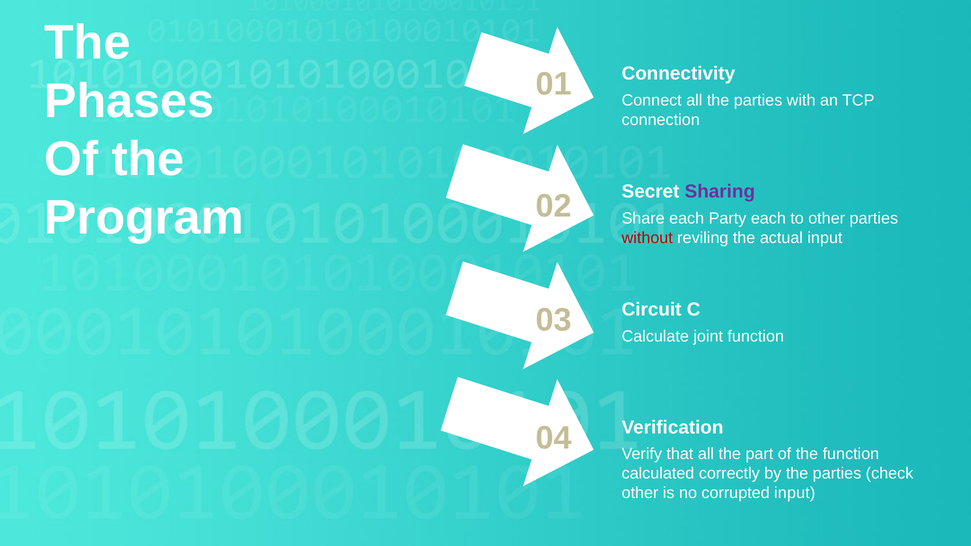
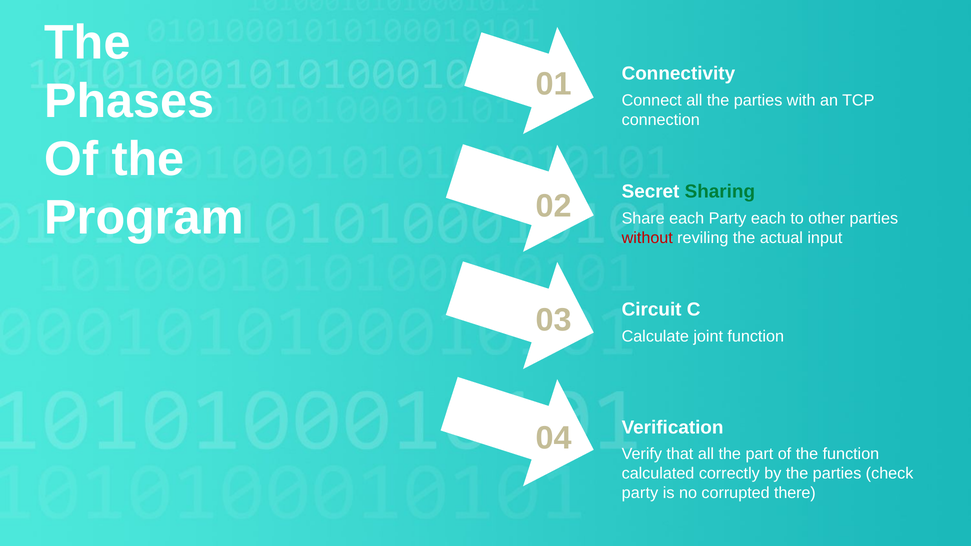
Sharing colour: purple -> green
other at (640, 493): other -> party
corrupted input: input -> there
